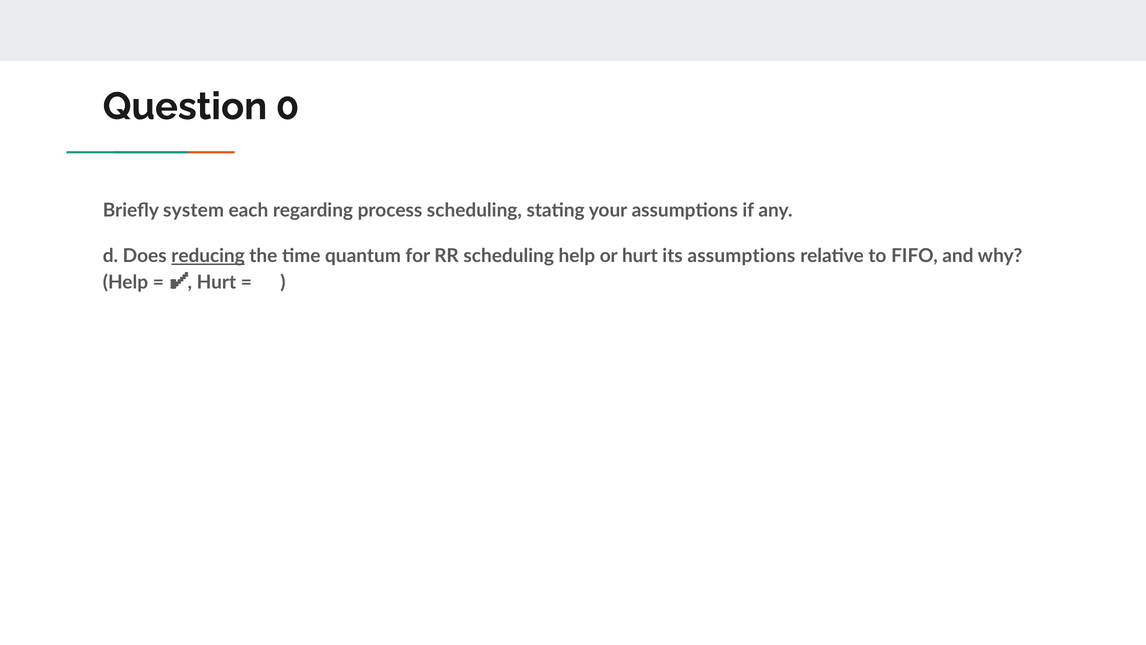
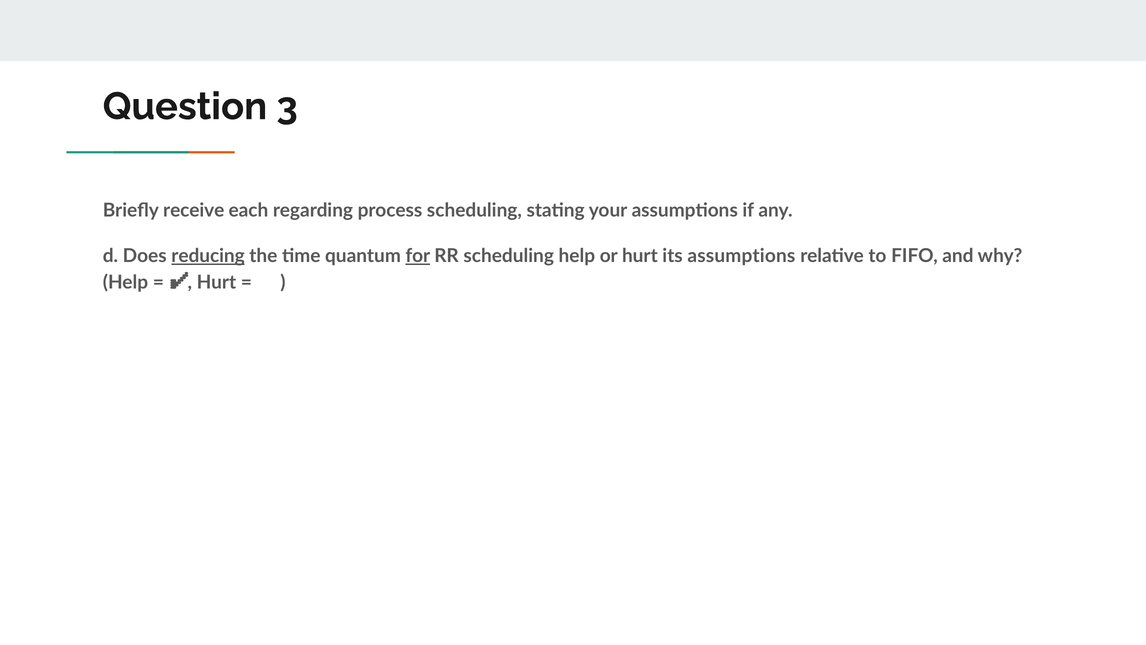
0: 0 -> 3
system: system -> receive
for underline: none -> present
